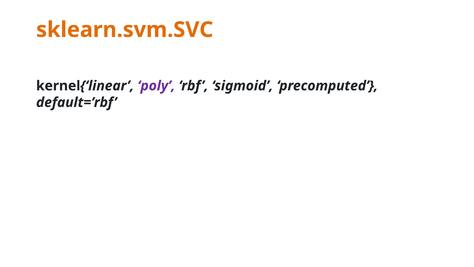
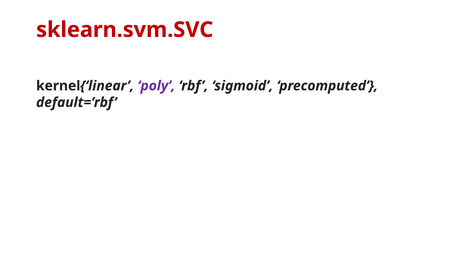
sklearn.svm.SVC colour: orange -> red
